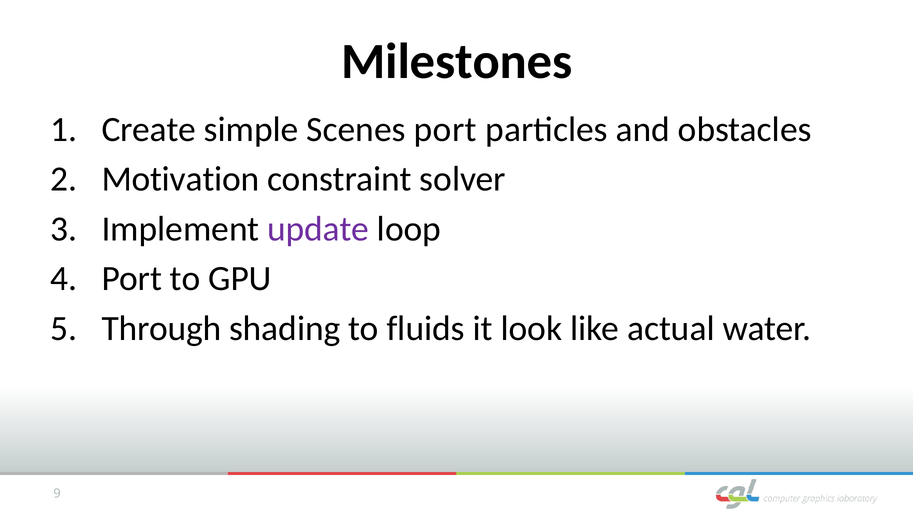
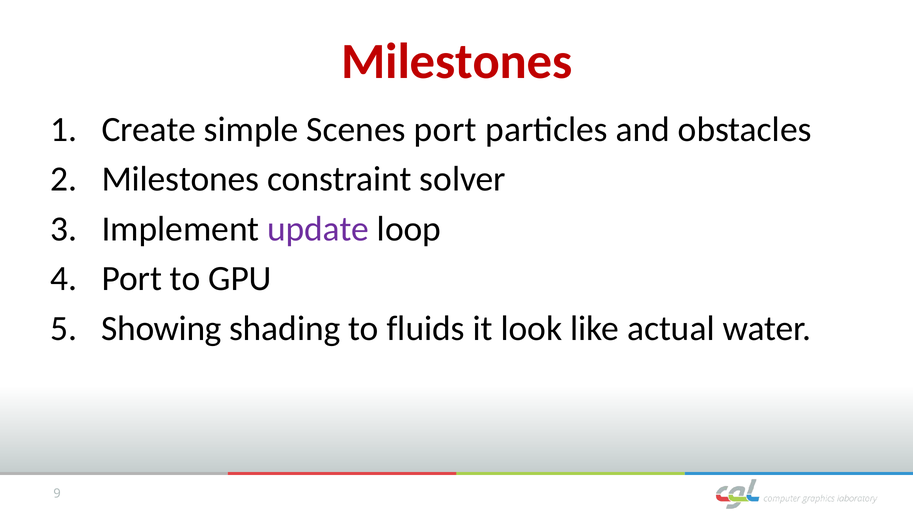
Milestones at (457, 61) colour: black -> red
Motivation at (180, 179): Motivation -> Milestones
Through: Through -> Showing
